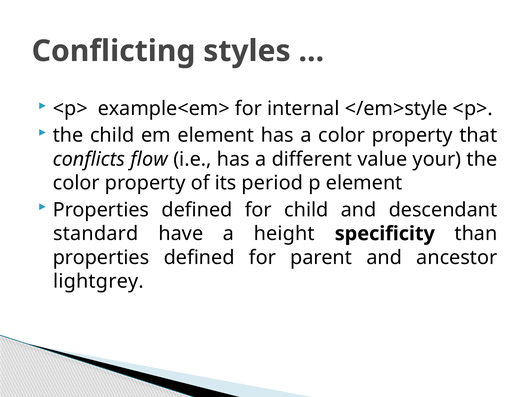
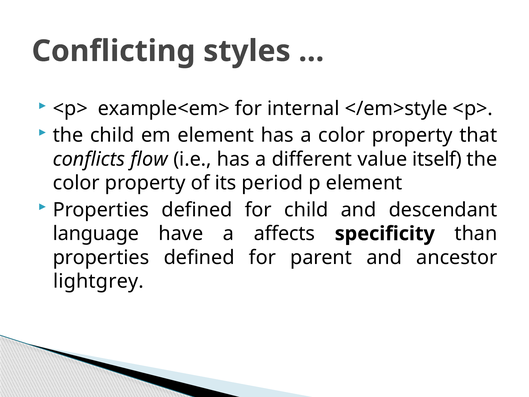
your: your -> itself
standard: standard -> language
height: height -> affects
